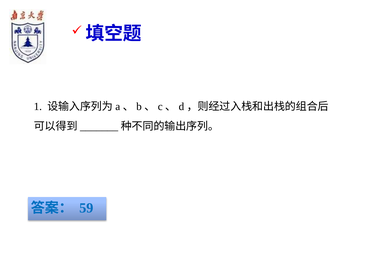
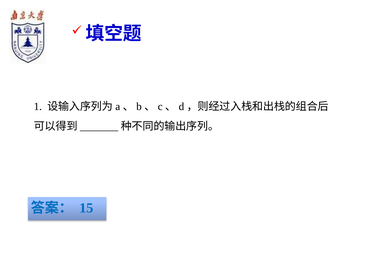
59: 59 -> 15
